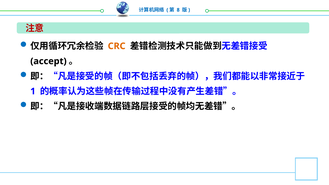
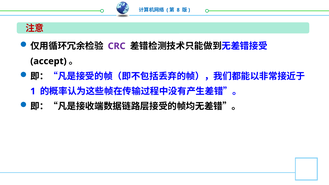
CRC colour: orange -> purple
